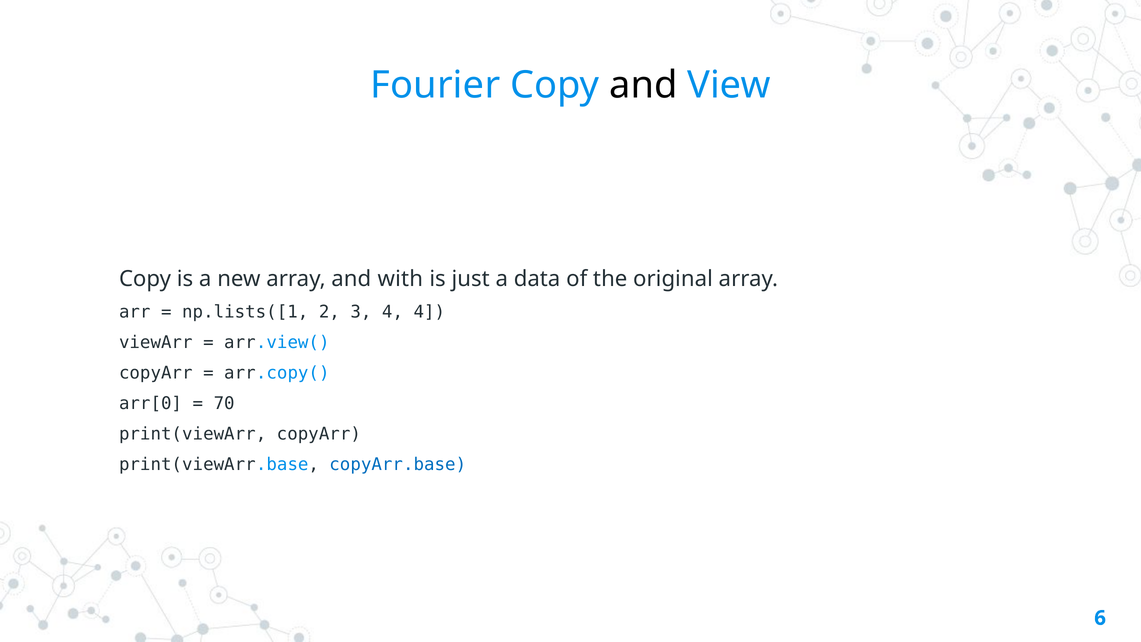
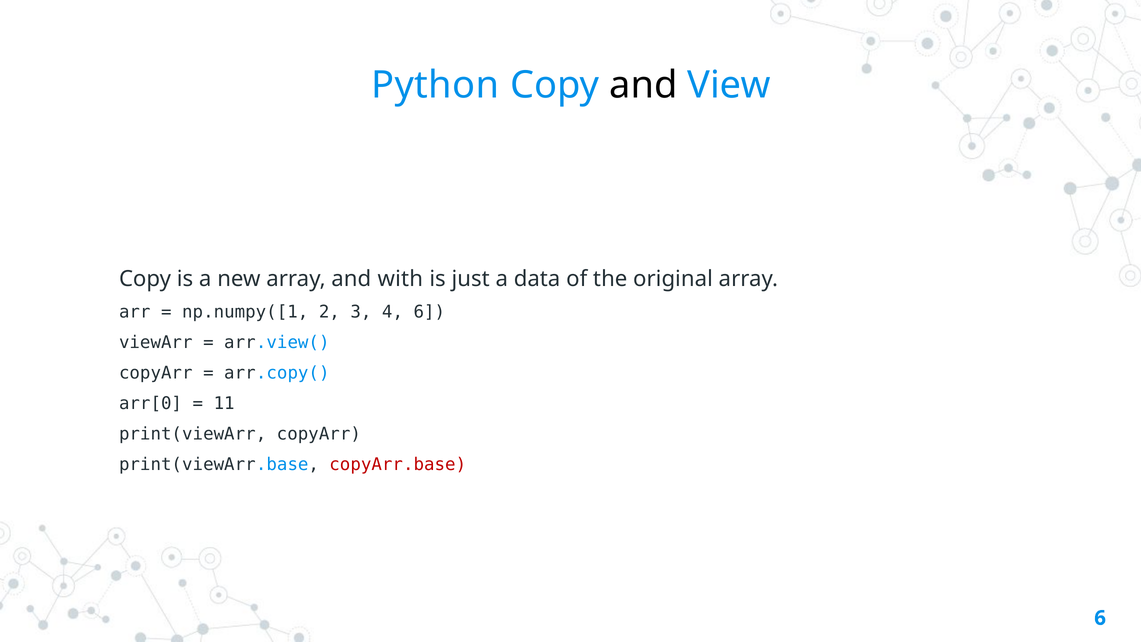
Fourier: Fourier -> Python
np.lists([1: np.lists([1 -> np.numpy([1
4 4: 4 -> 6
70: 70 -> 11
copyArr.base colour: blue -> red
